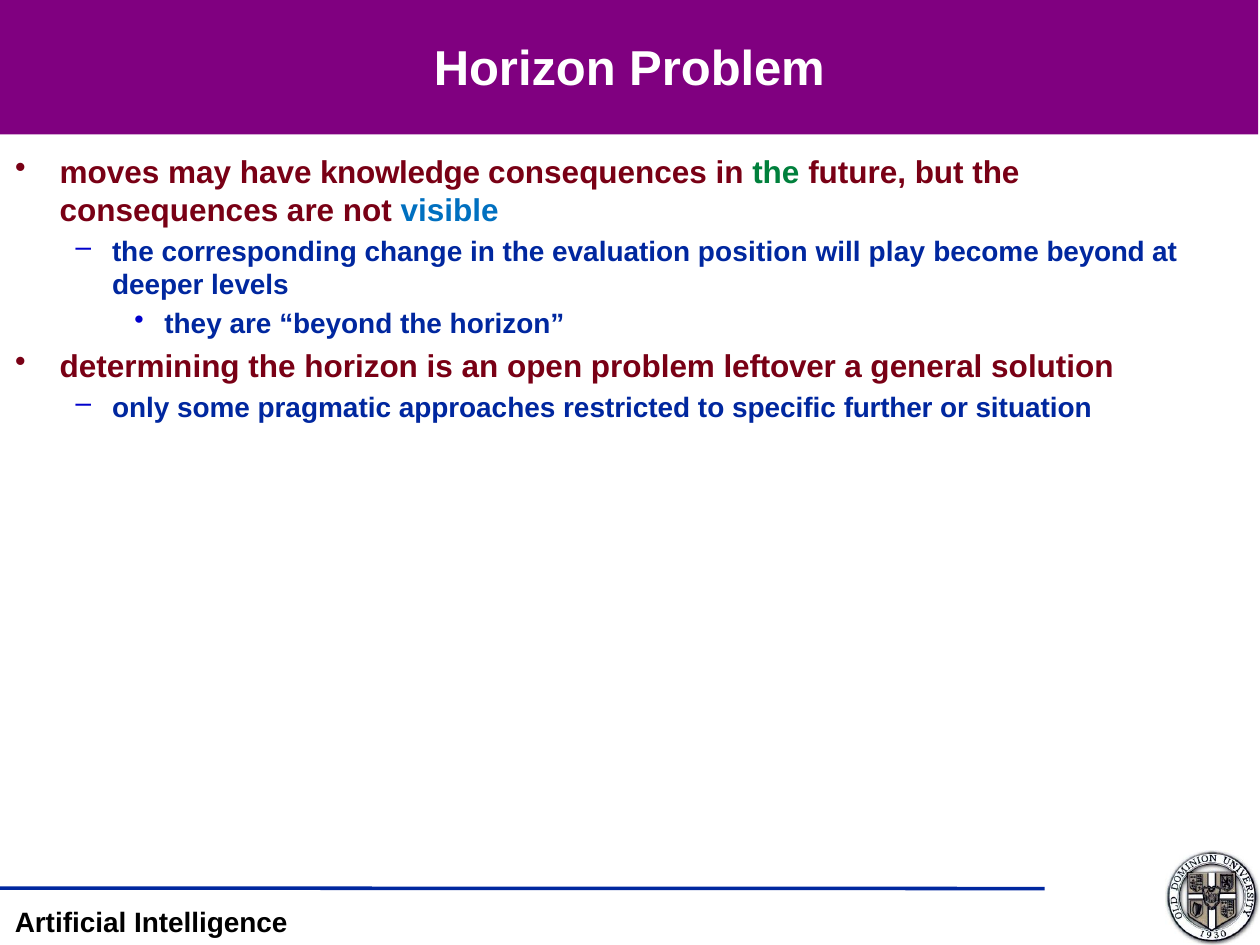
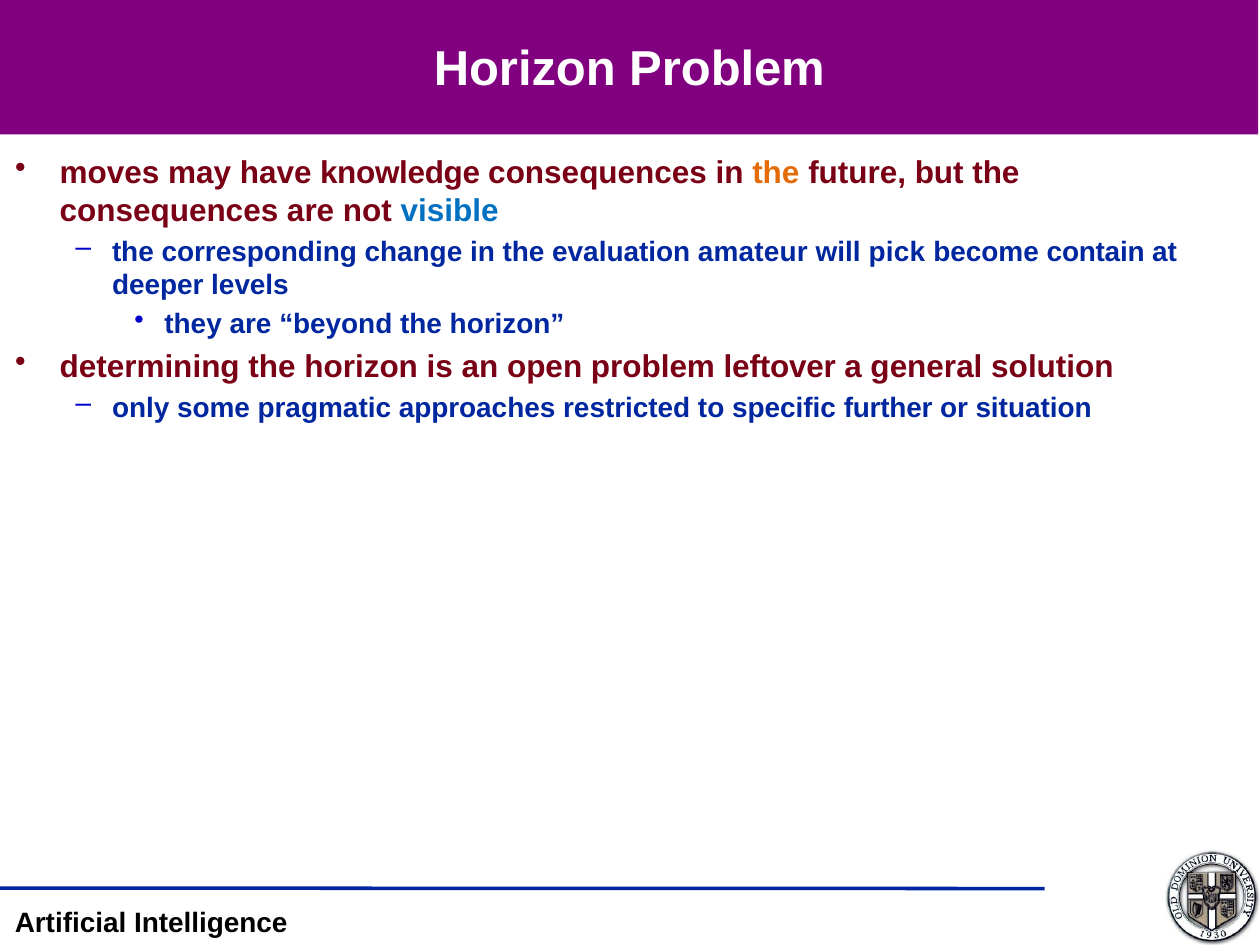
the at (776, 173) colour: green -> orange
position: position -> amateur
play: play -> pick
become beyond: beyond -> contain
